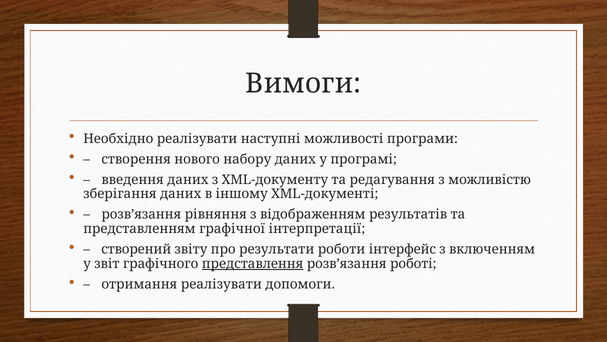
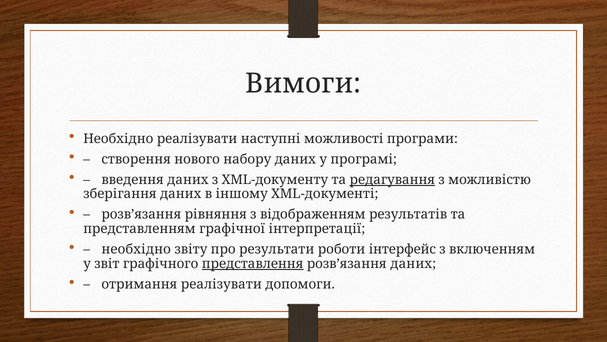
редагування underline: none -> present
створений at (136, 249): створений -> необхідно
розв’язання роботі: роботі -> даних
